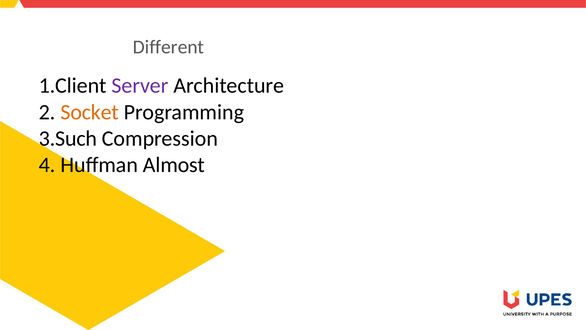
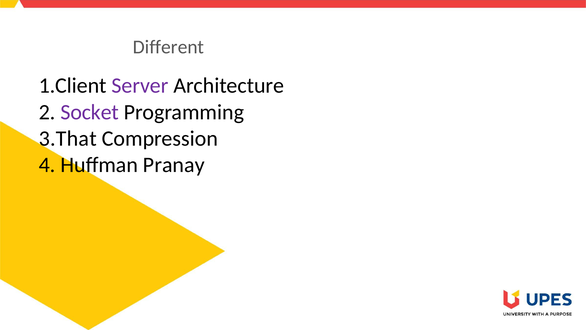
Socket colour: orange -> purple
3.Such: 3.Such -> 3.That
Almost: Almost -> Pranay
